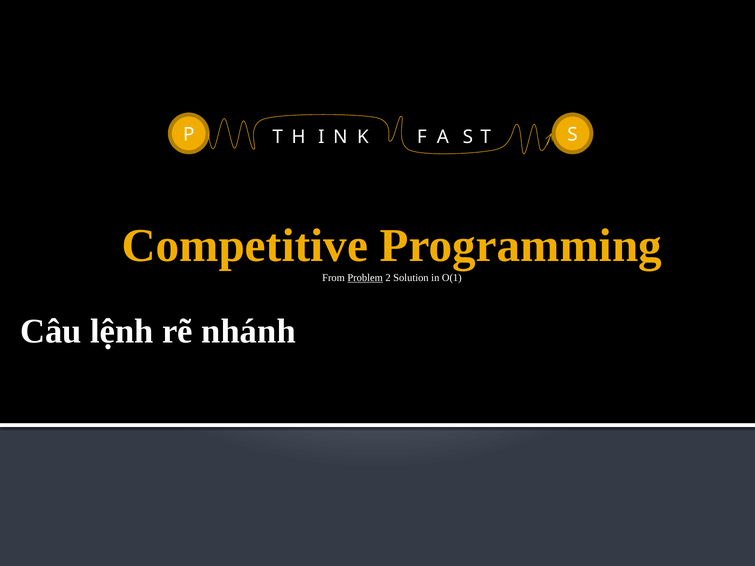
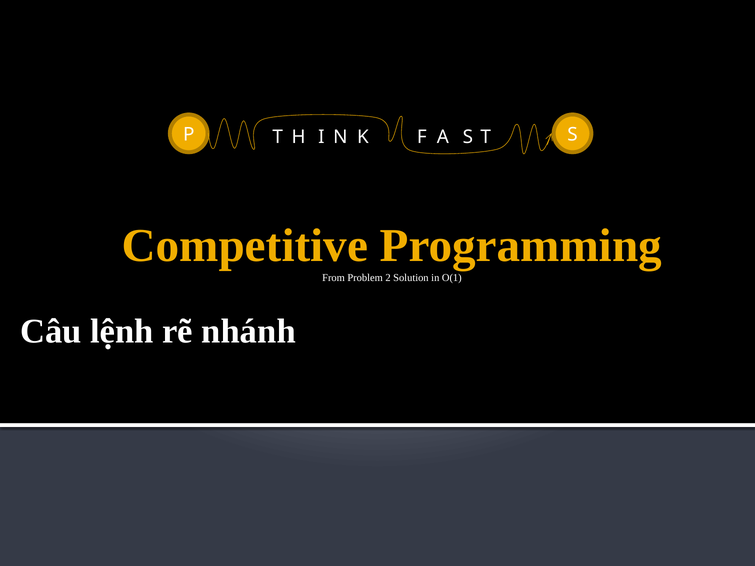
Problem underline: present -> none
